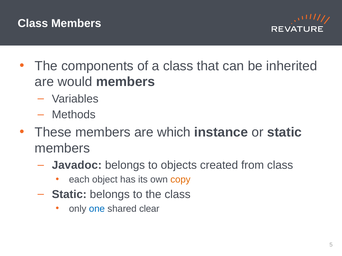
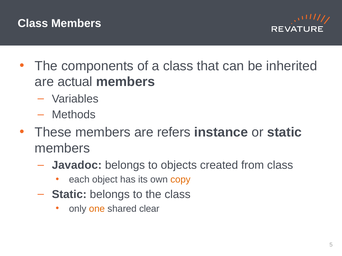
would: would -> actual
which: which -> refers
one colour: blue -> orange
